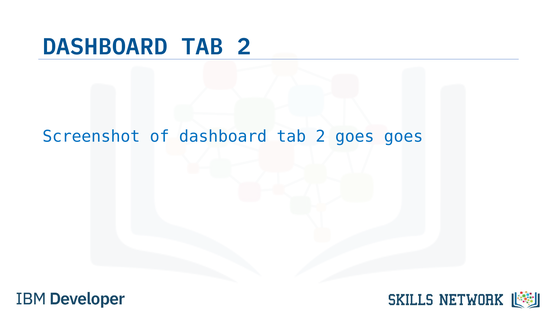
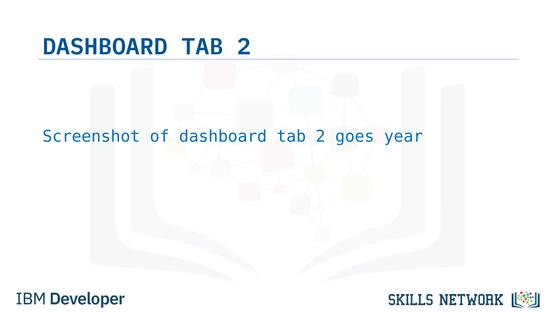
goes goes: goes -> year
